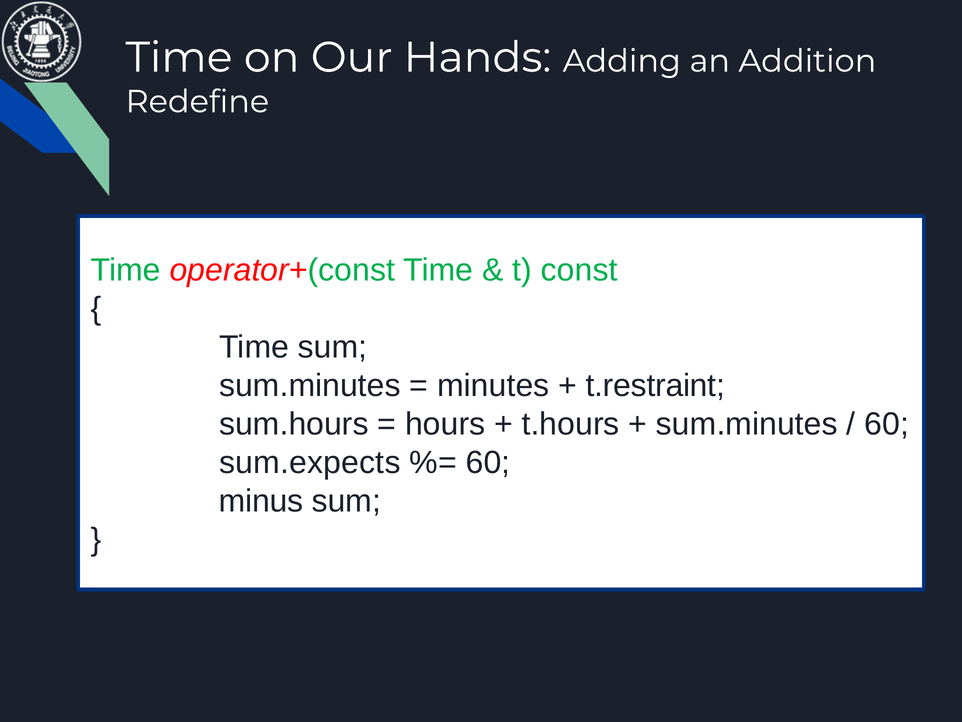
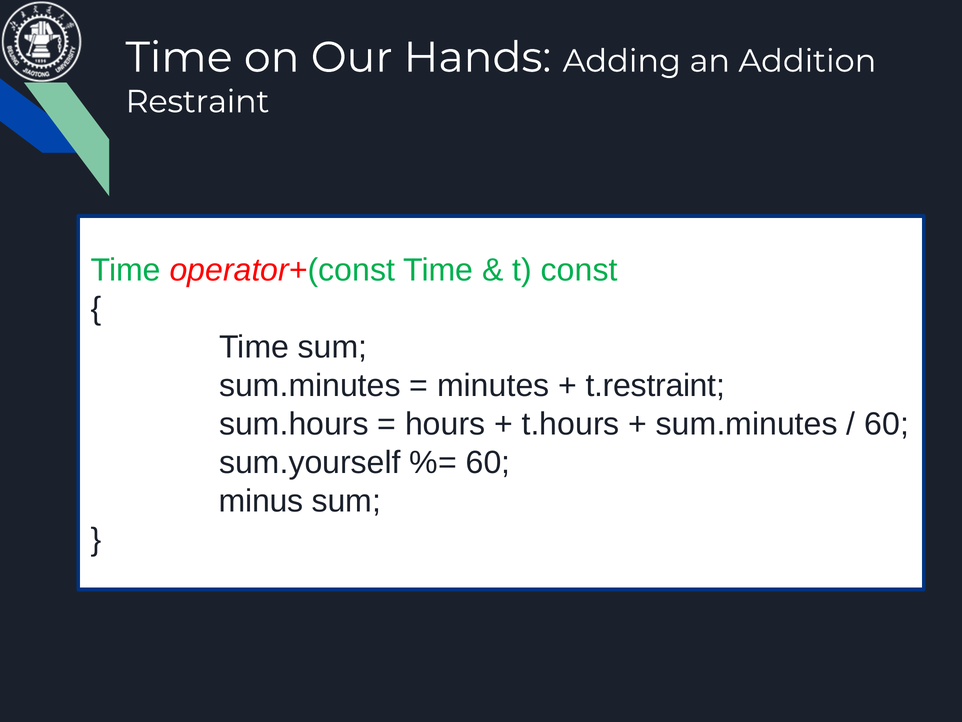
Redefine: Redefine -> Restraint
sum.expects: sum.expects -> sum.yourself
